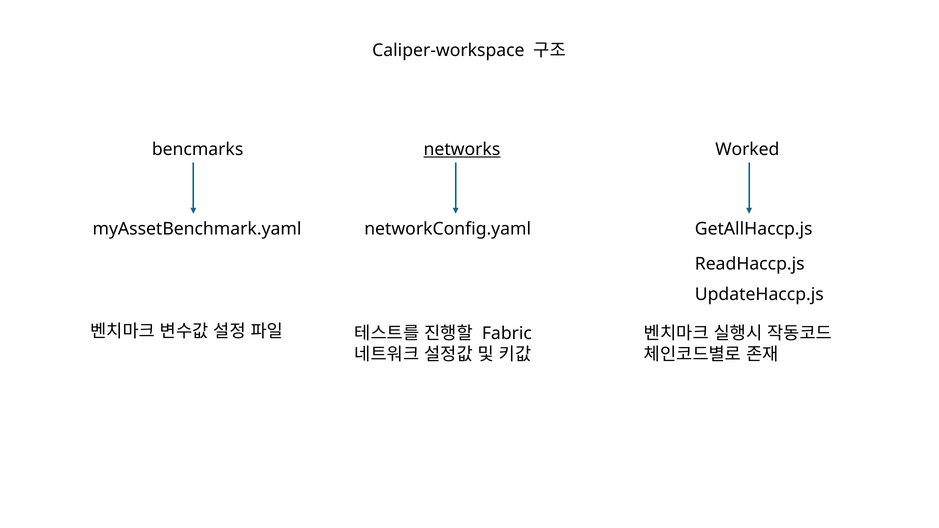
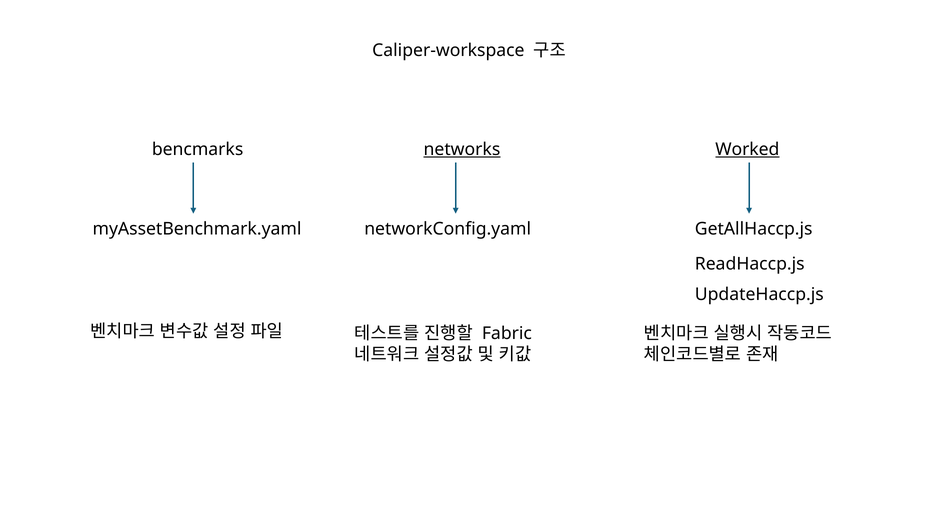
Worked underline: none -> present
